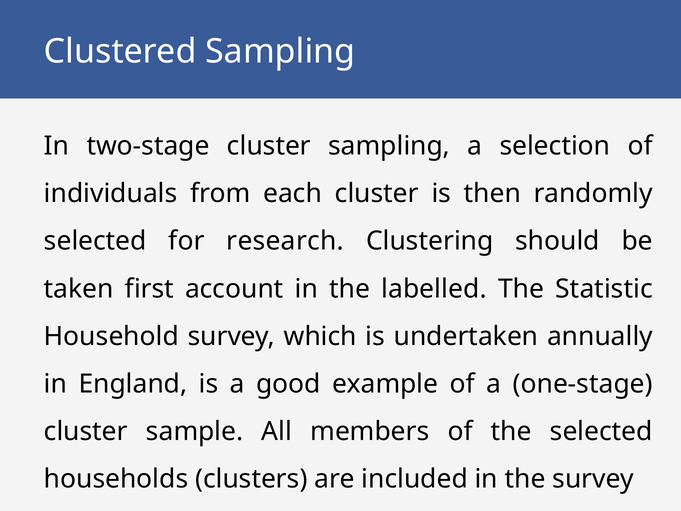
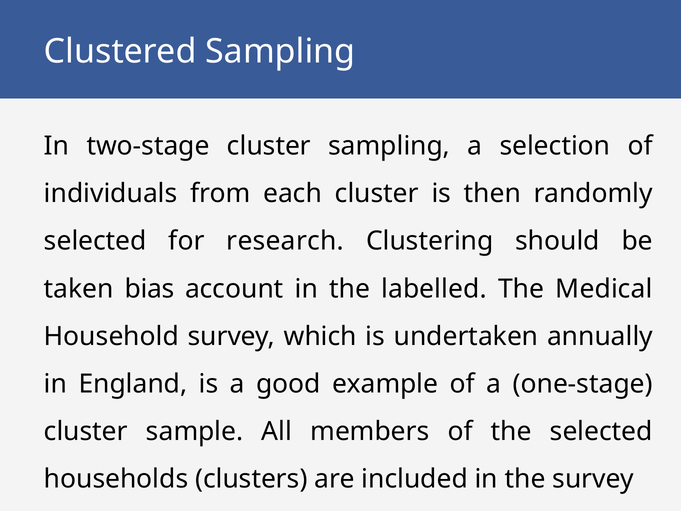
first: first -> bias
Statistic: Statistic -> Medical
